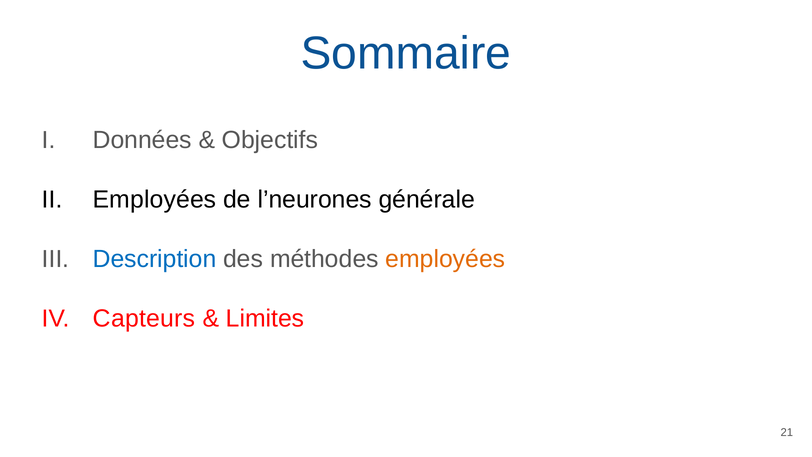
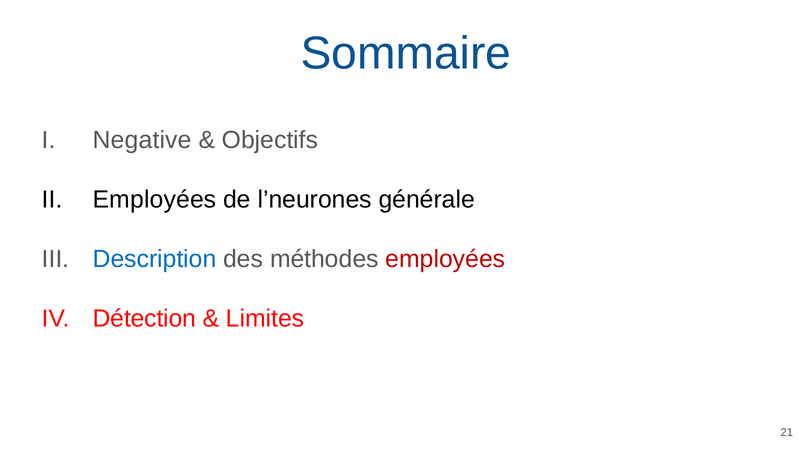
Données: Données -> Negative
employées at (445, 259) colour: orange -> red
Capteurs: Capteurs -> Détection
